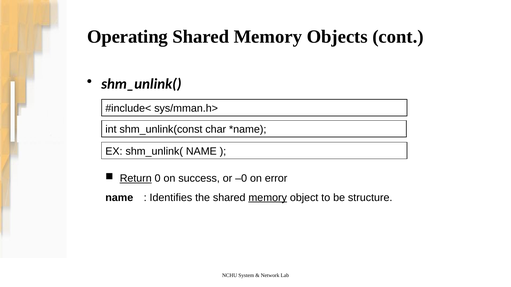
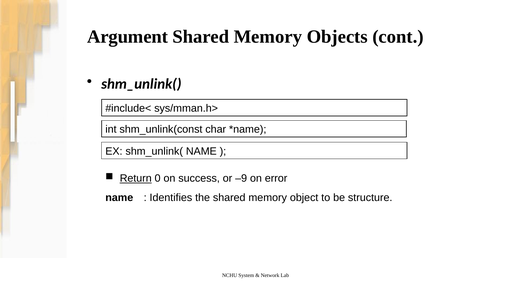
Operating: Operating -> Argument
–0: –0 -> –9
memory at (268, 198) underline: present -> none
